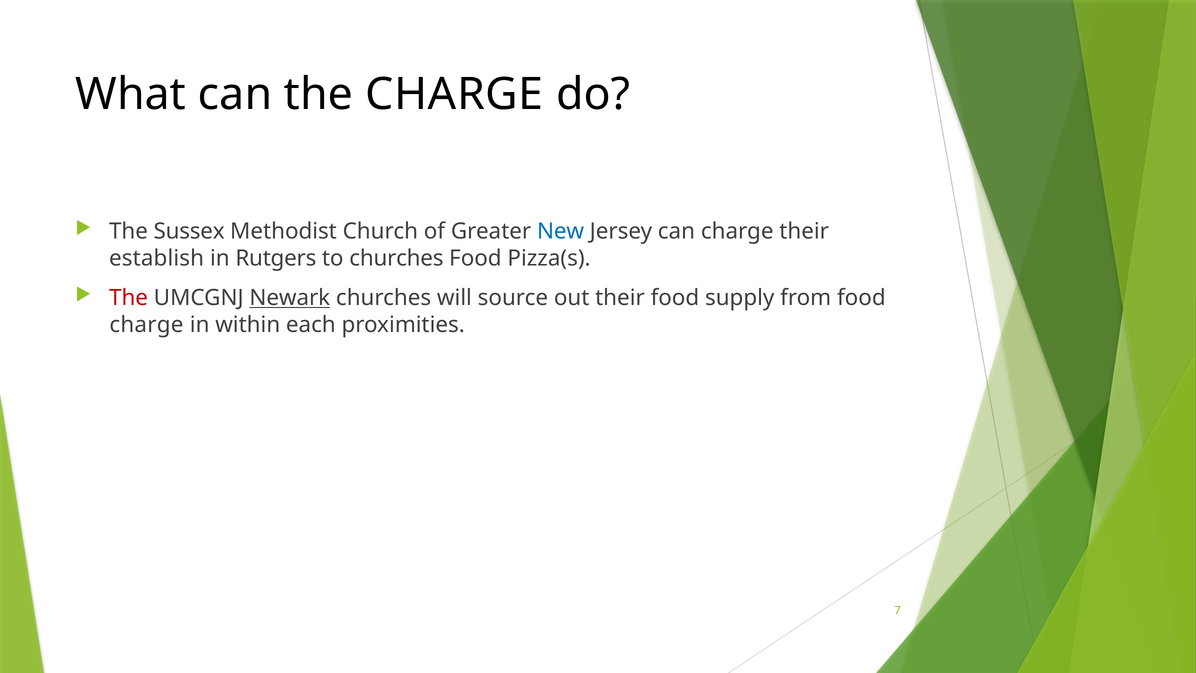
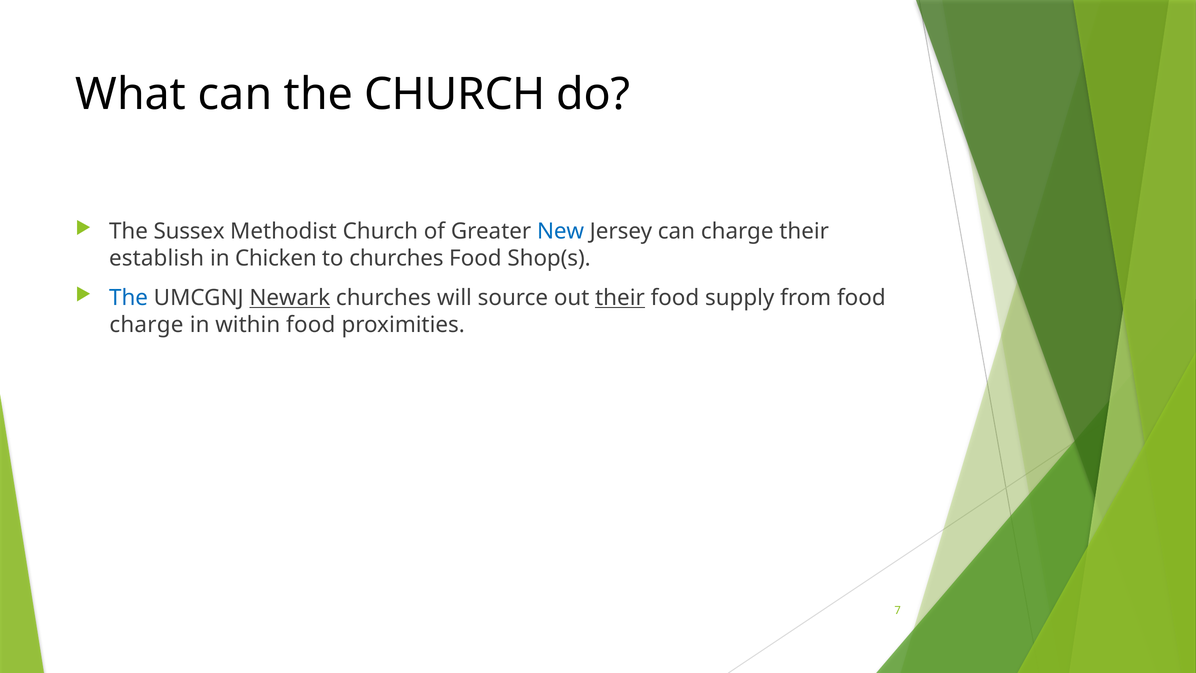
the CHARGE: CHARGE -> CHURCH
Rutgers: Rutgers -> Chicken
Pizza(s: Pizza(s -> Shop(s
The at (129, 298) colour: red -> blue
their at (620, 298) underline: none -> present
within each: each -> food
